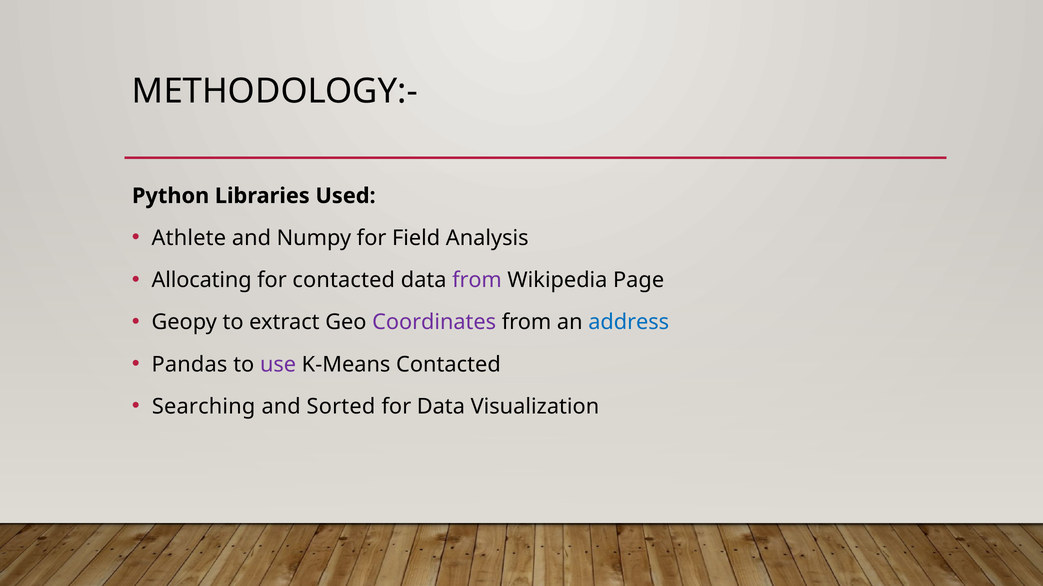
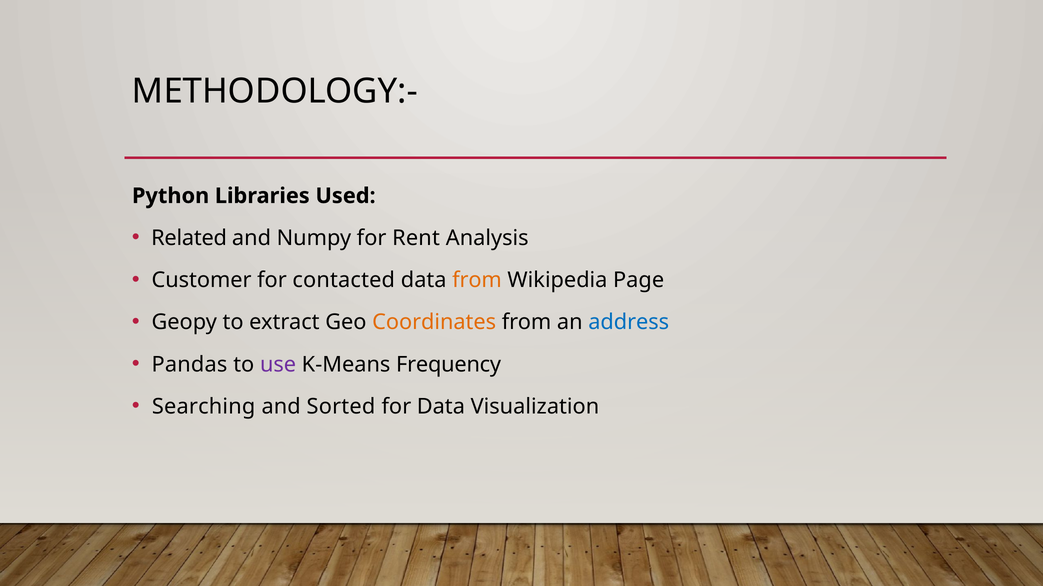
Athlete: Athlete -> Related
Field: Field -> Rent
Allocating: Allocating -> Customer
from at (477, 280) colour: purple -> orange
Coordinates colour: purple -> orange
K-Means Contacted: Contacted -> Frequency
